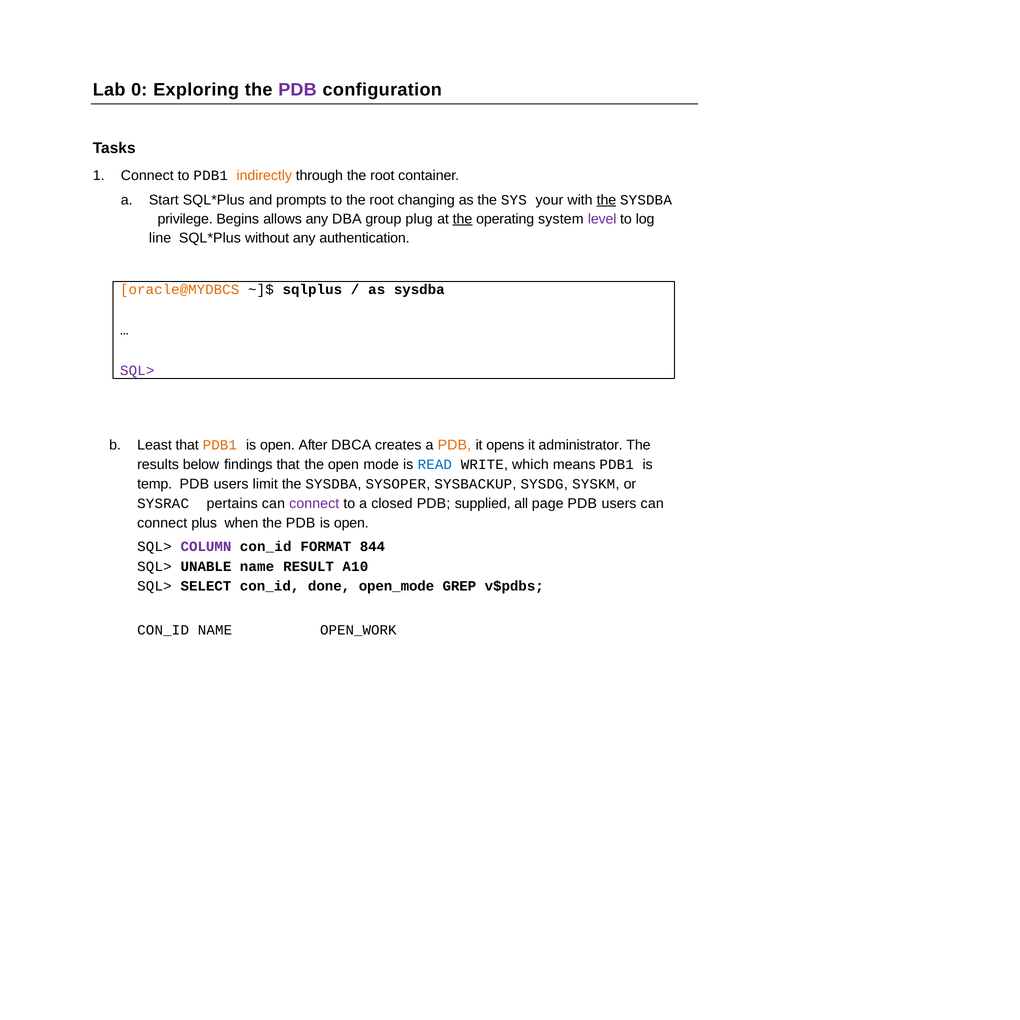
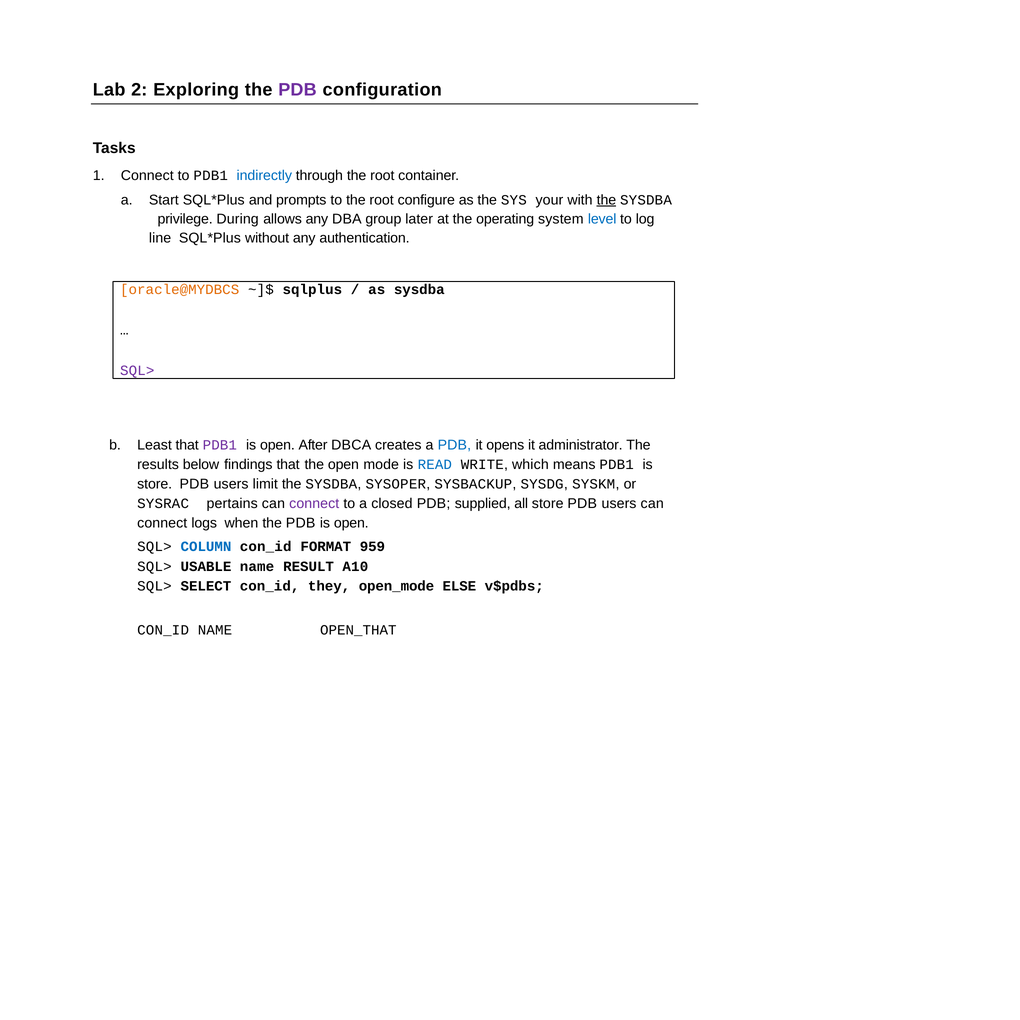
0: 0 -> 2
indirectly colour: orange -> blue
changing: changing -> configure
Begins: Begins -> During
plug: plug -> later
the at (463, 219) underline: present -> none
level colour: purple -> blue
PDB1 at (220, 445) colour: orange -> purple
PDB at (454, 445) colour: orange -> blue
temp at (155, 484): temp -> store
all page: page -> store
plus: plus -> logs
COLUMN colour: purple -> blue
844: 844 -> 959
UNABLE: UNABLE -> USABLE
done: done -> they
GREP: GREP -> ELSE
OPEN_WORK: OPEN_WORK -> OPEN_THAT
